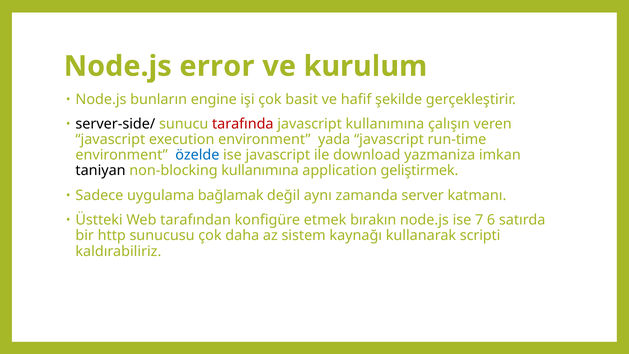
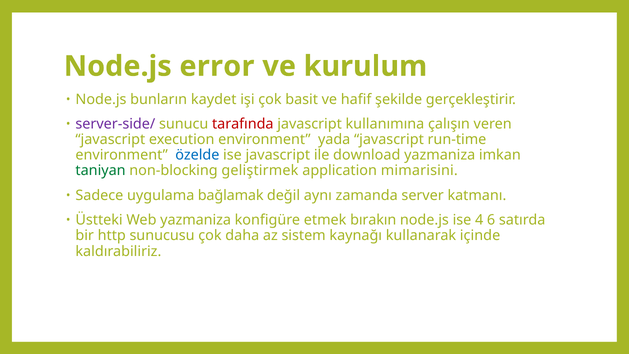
engine: engine -> kaydet
server-side/ colour: black -> purple
taniyan colour: black -> green
non-blocking kullanımına: kullanımına -> geliştirmek
geliştirmek: geliştirmek -> mimarisini
Web tarafından: tarafından -> yazmaniza
7: 7 -> 4
scripti: scripti -> içinde
